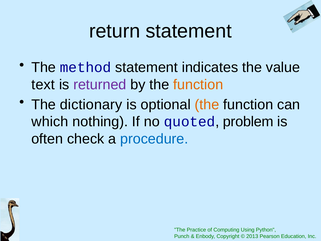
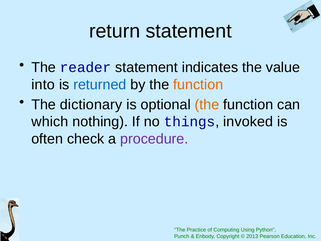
method: method -> reader
text: text -> into
returned colour: purple -> blue
quoted: quoted -> things
problem: problem -> invoked
procedure colour: blue -> purple
